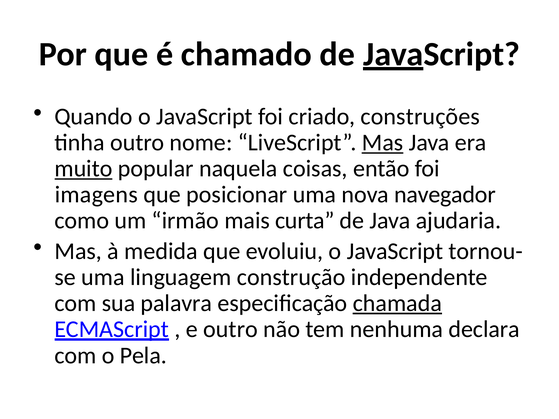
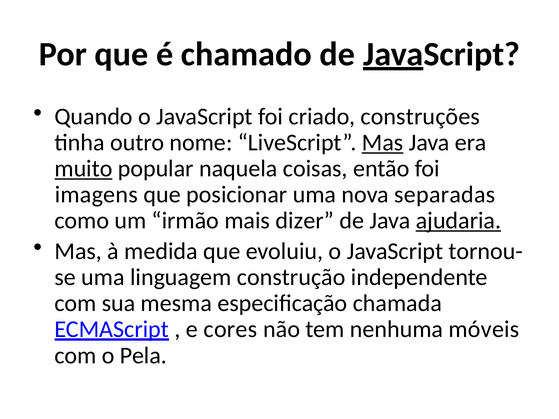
navegador: navegador -> separadas
curta: curta -> dizer
ajudaria underline: none -> present
palavra: palavra -> mesma
chamada underline: present -> none
e outro: outro -> cores
declara: declara -> móveis
